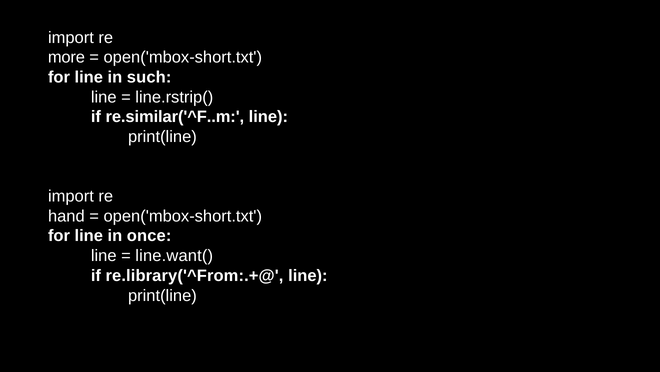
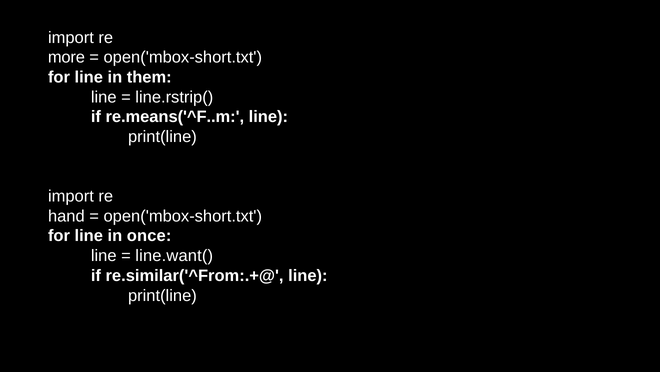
such: such -> them
re.similar('^F..m: re.similar('^F..m -> re.means('^F..m
re.library('^From:.+@: re.library('^From:.+@ -> re.similar('^From:.+@
